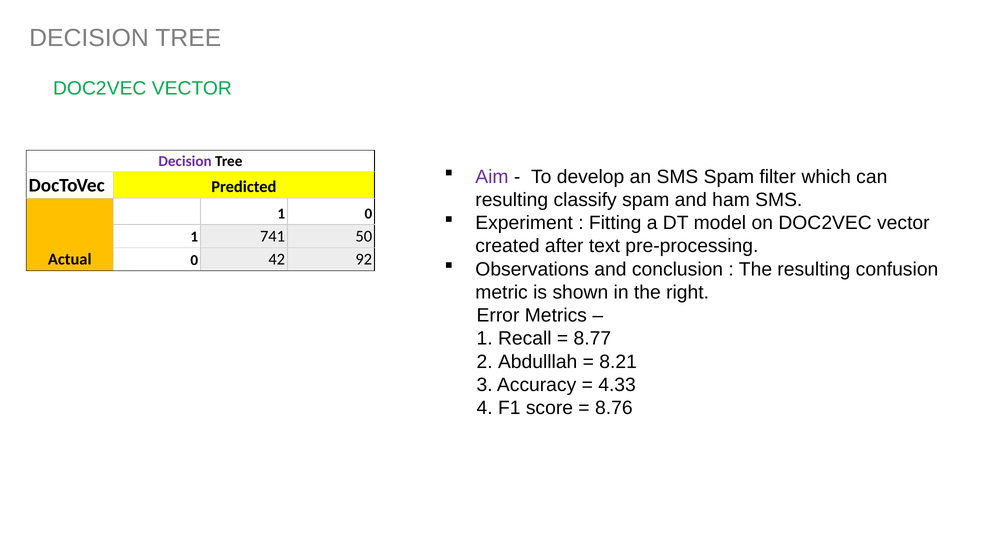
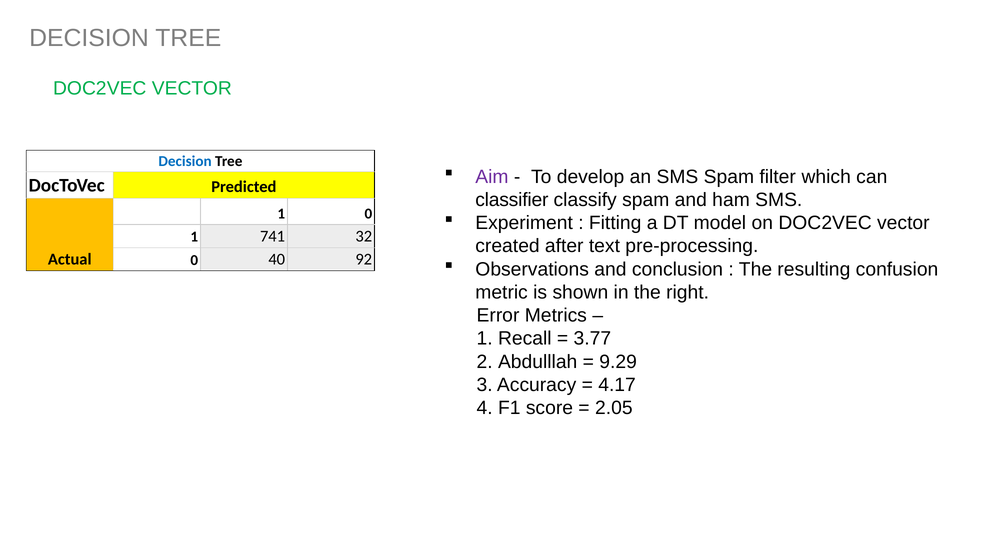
Decision at (185, 161) colour: purple -> blue
resulting at (512, 200): resulting -> classifier
50: 50 -> 32
42: 42 -> 40
8.77: 8.77 -> 3.77
8.21: 8.21 -> 9.29
4.33: 4.33 -> 4.17
8.76: 8.76 -> 2.05
